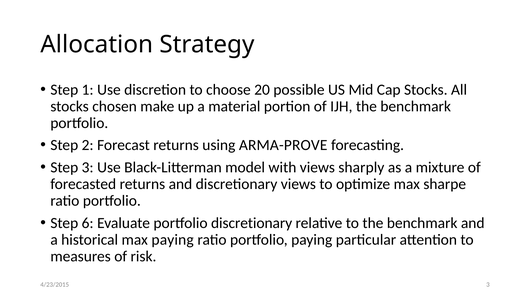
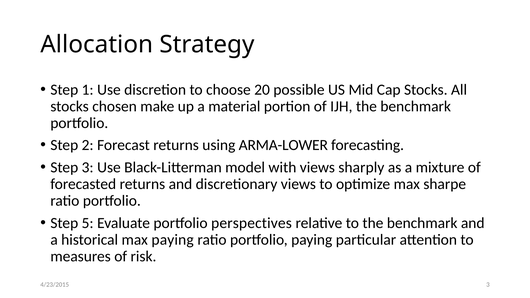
ARMA-PROVE: ARMA-PROVE -> ARMA-LOWER
6: 6 -> 5
portfolio discretionary: discretionary -> perspectives
